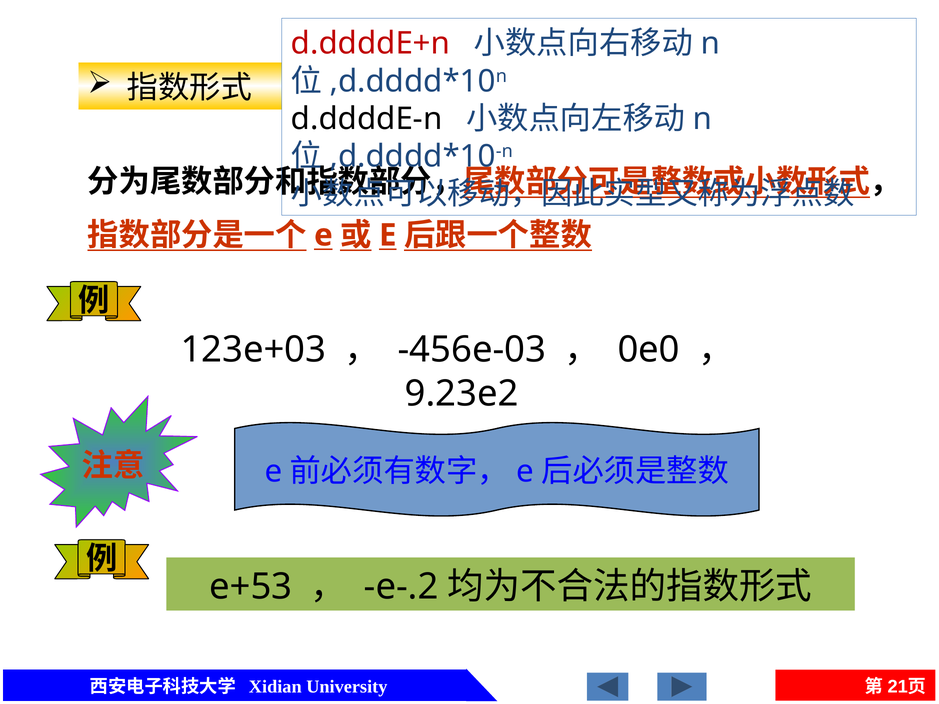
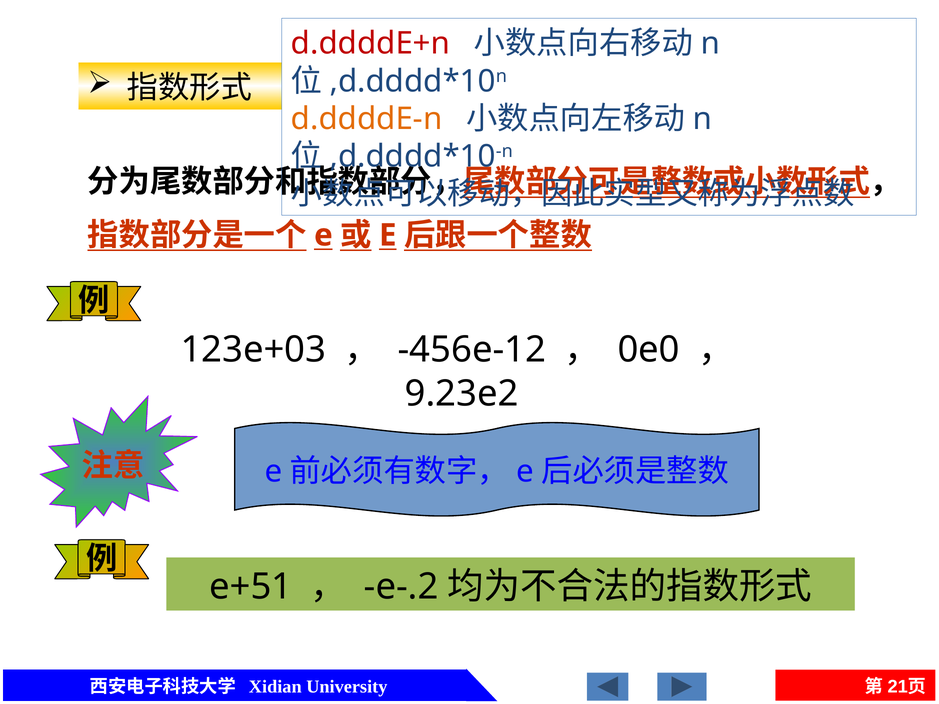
d.ddddE-n colour: black -> orange
-456e-03: -456e-03 -> -456e-12
e+53: e+53 -> e+51
